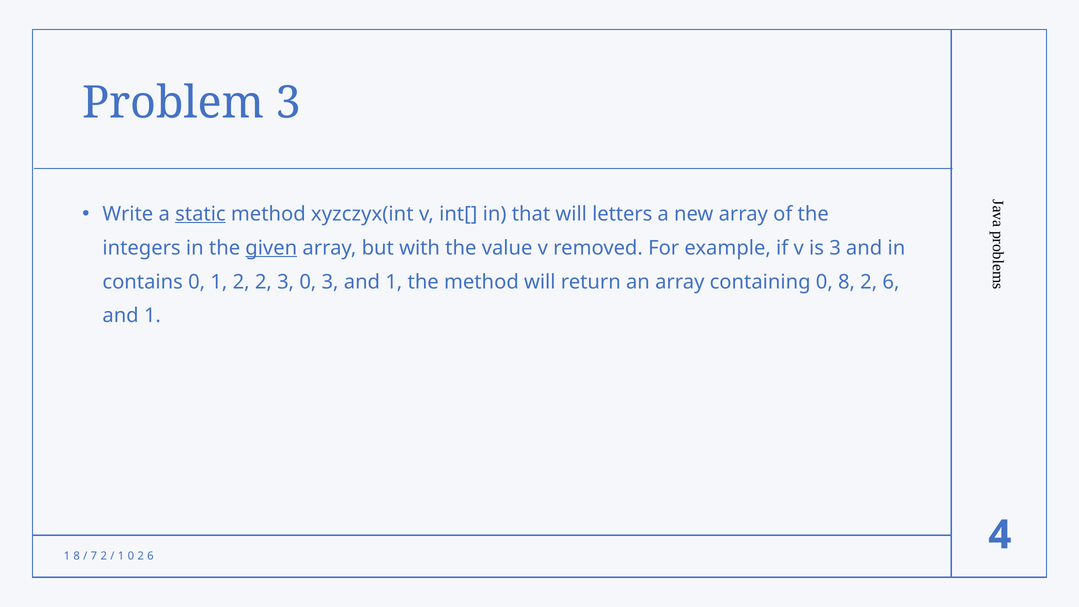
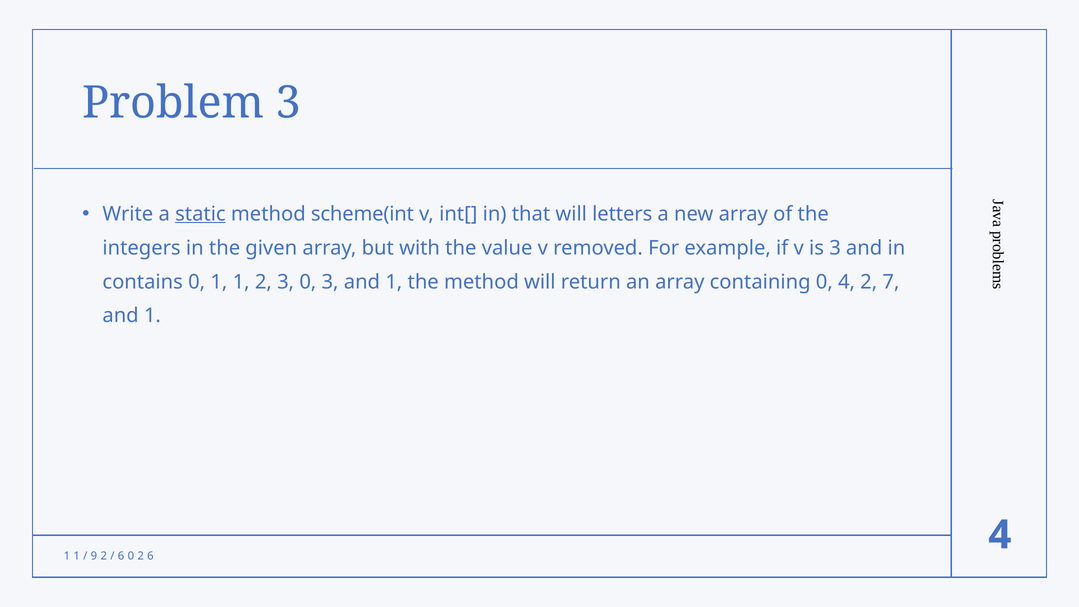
xyzczyx(int: xyzczyx(int -> scheme(int
given underline: present -> none
0 1 2: 2 -> 1
0 8: 8 -> 4
6 at (891, 282): 6 -> 7
8 at (77, 556): 8 -> 1
7: 7 -> 9
1 at (121, 556): 1 -> 6
